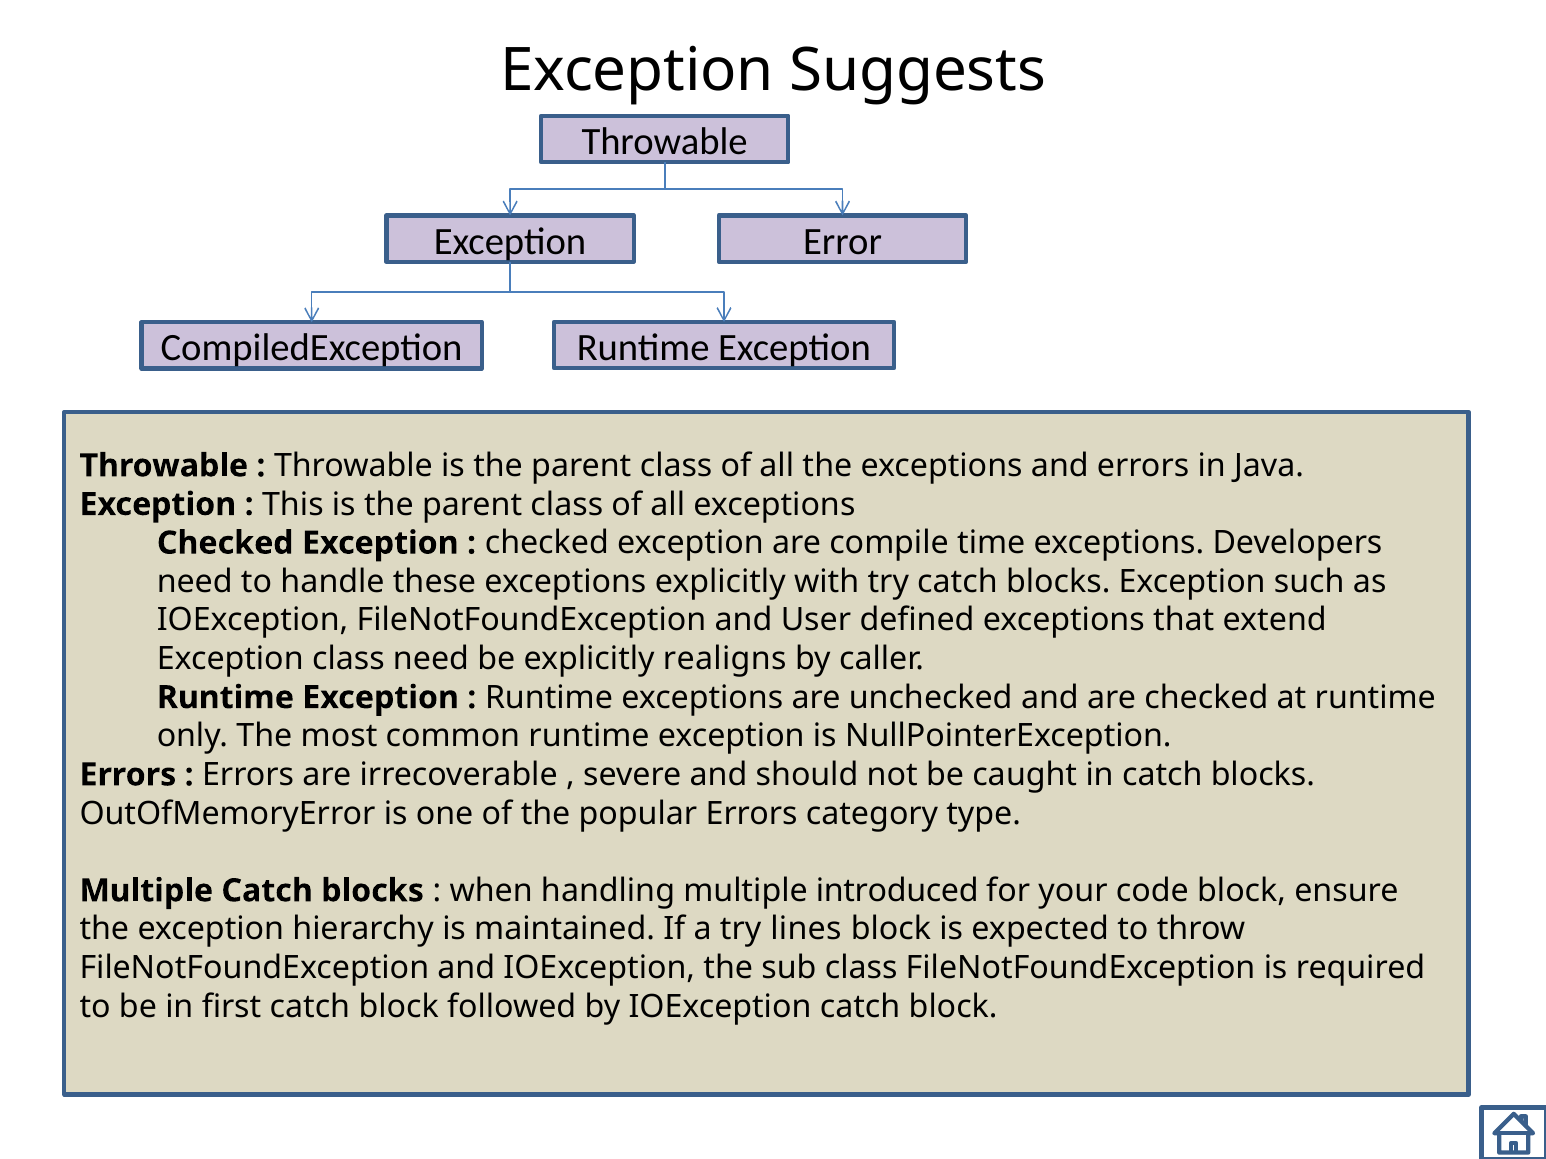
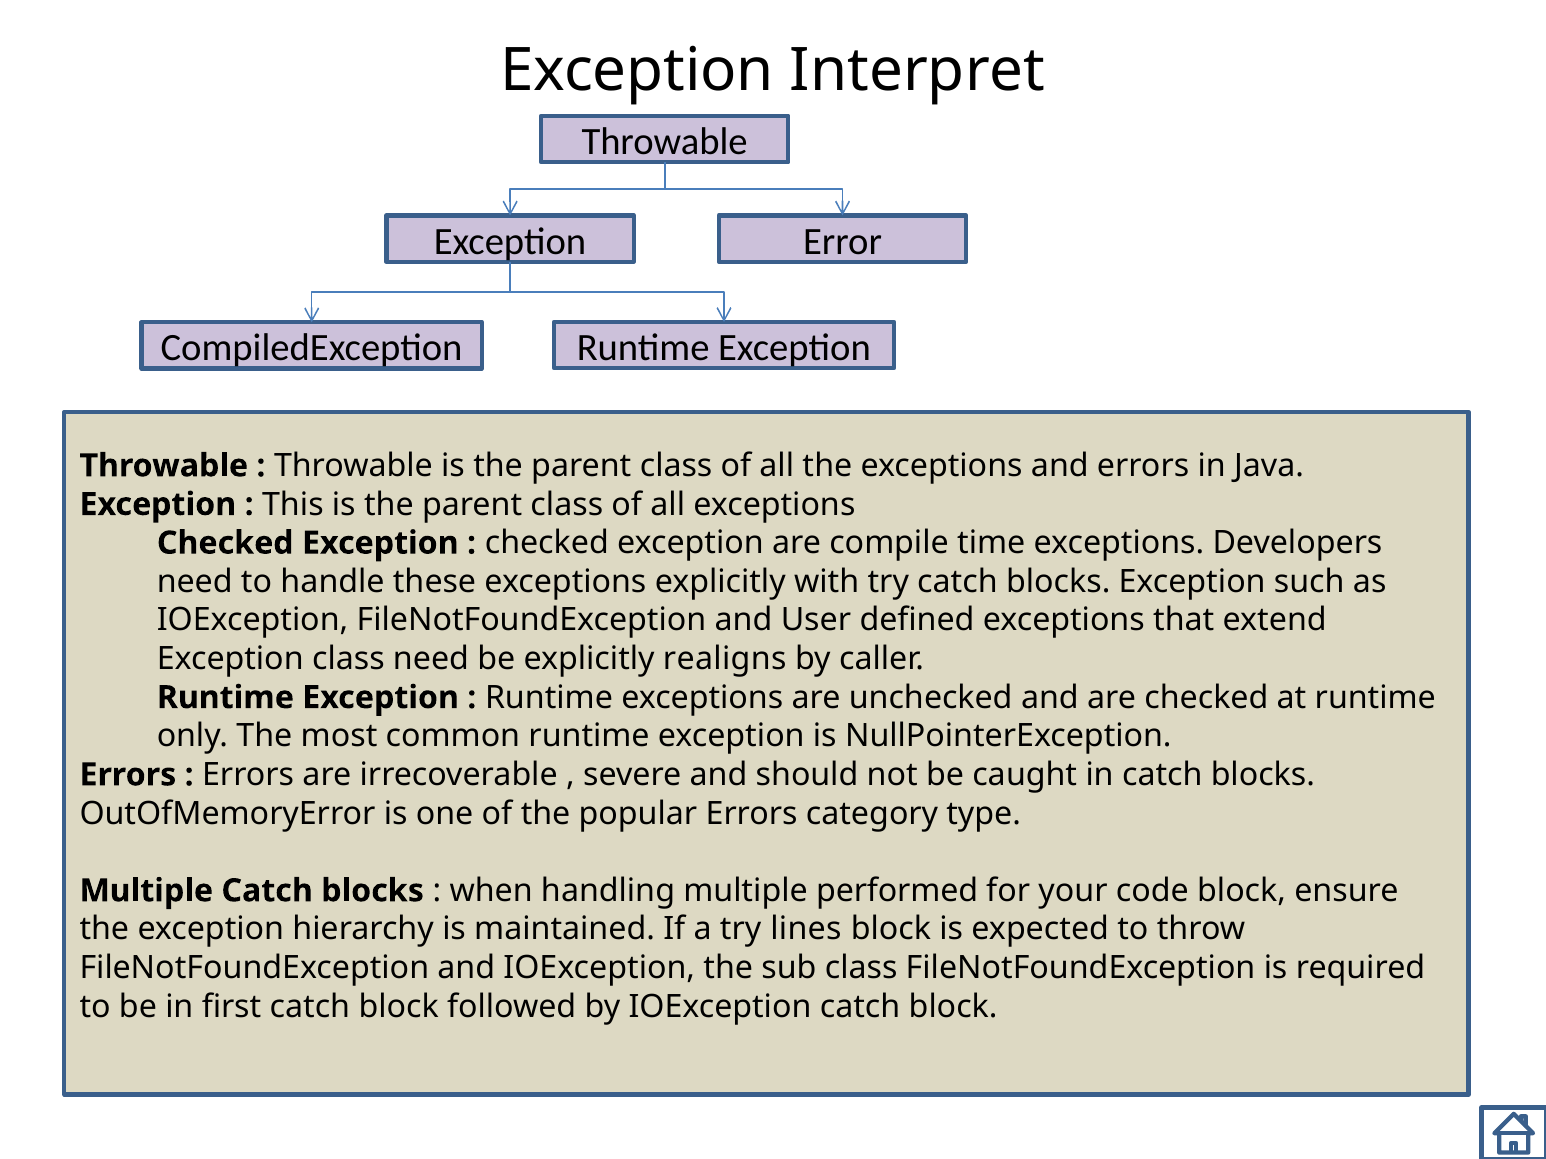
Suggests: Suggests -> Interpret
introduced: introduced -> performed
